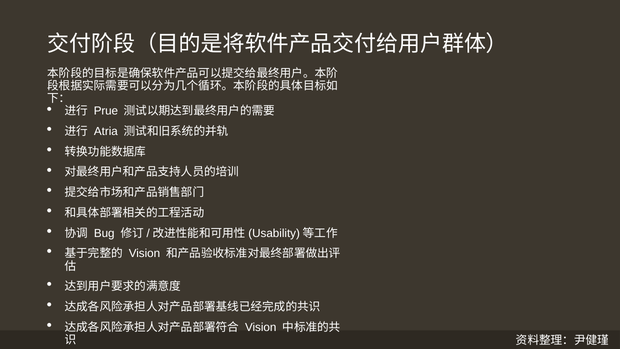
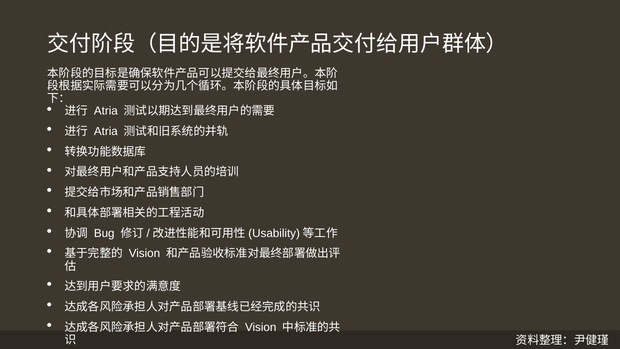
Prue at (106, 111): Prue -> Atria
